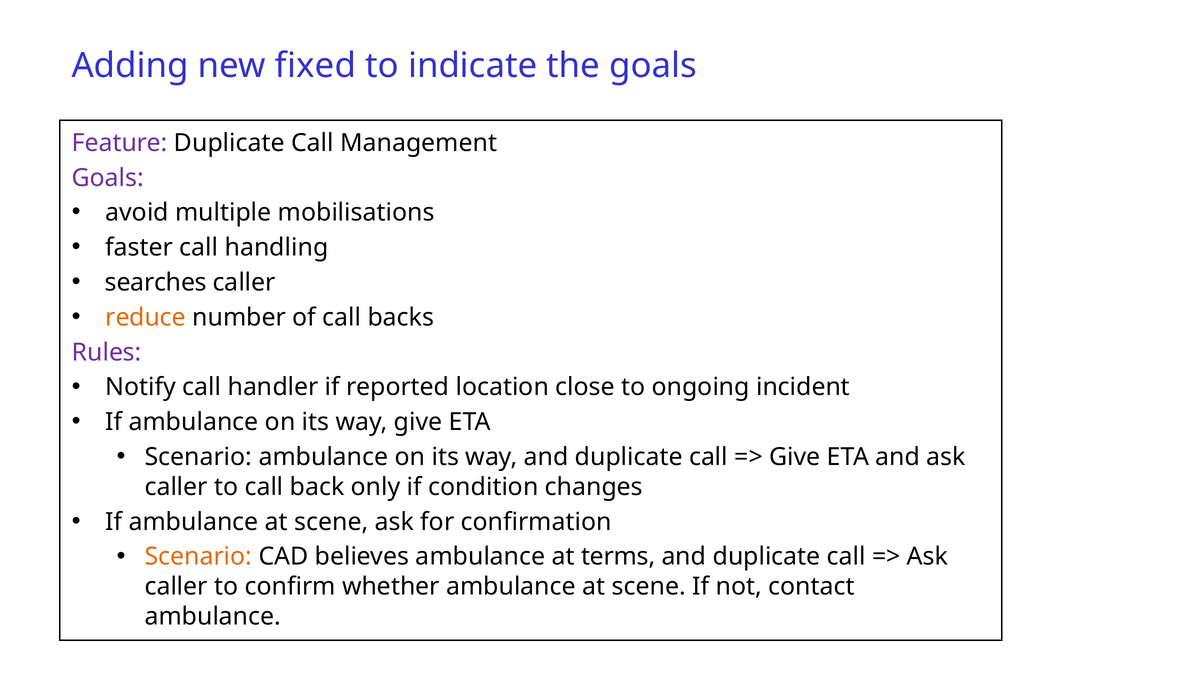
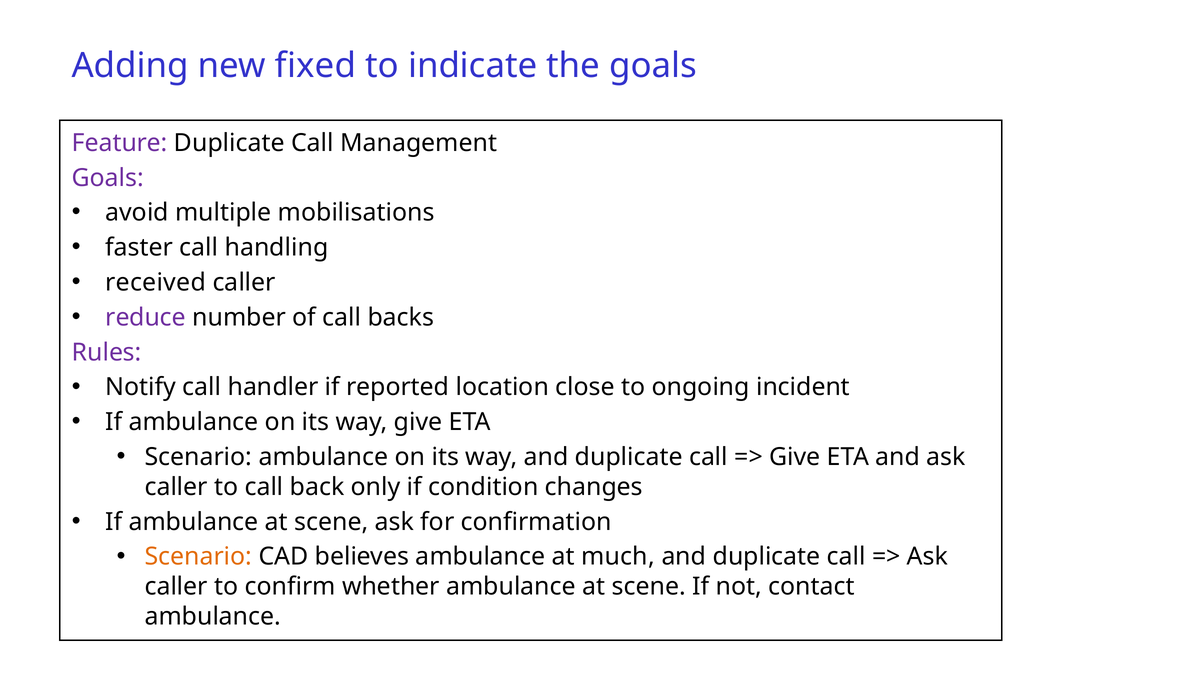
searches: searches -> received
reduce colour: orange -> purple
terms: terms -> much
